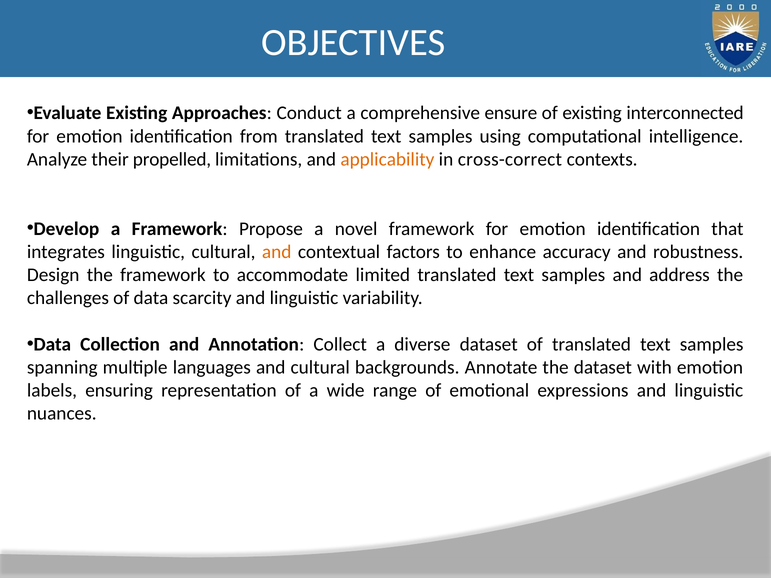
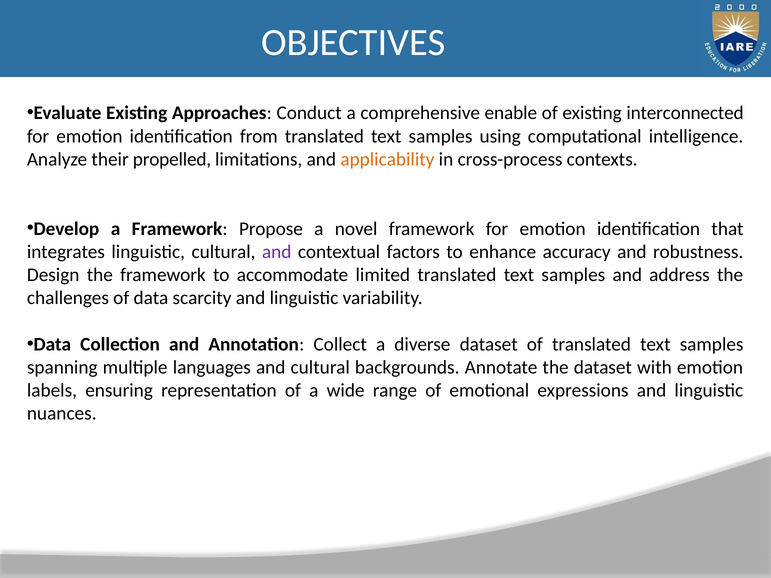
ensure: ensure -> enable
cross-correct: cross-correct -> cross-process
and at (277, 252) colour: orange -> purple
